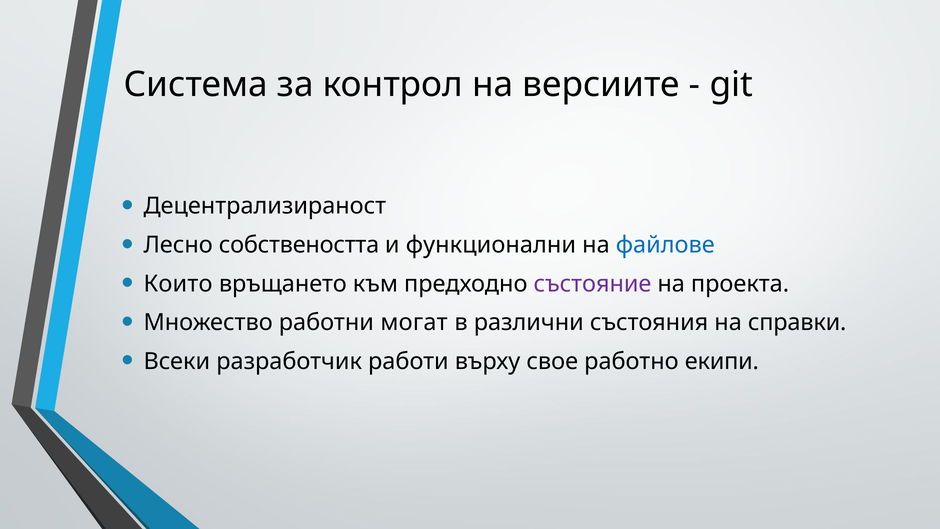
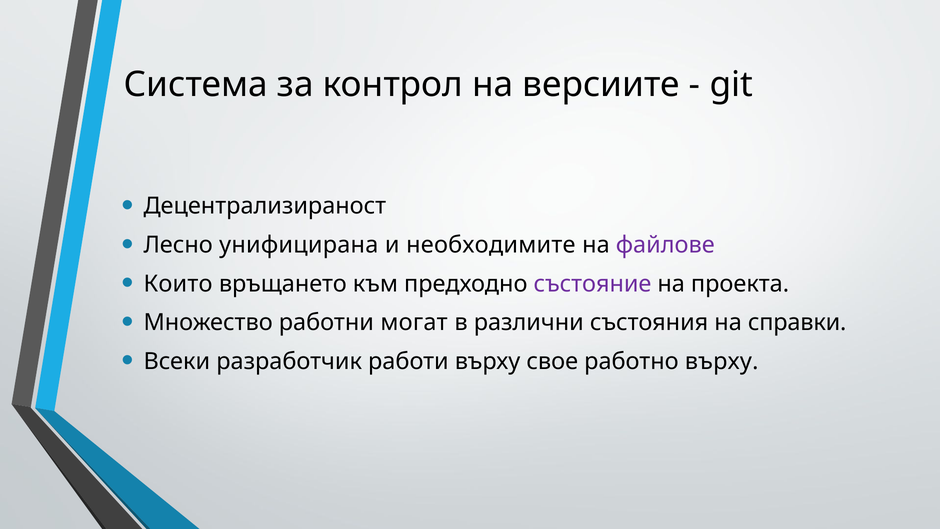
собствеността: собствеността -> унифицирана
функционални: функционални -> необходимите
файлове colour: blue -> purple
работно екипи: екипи -> върху
